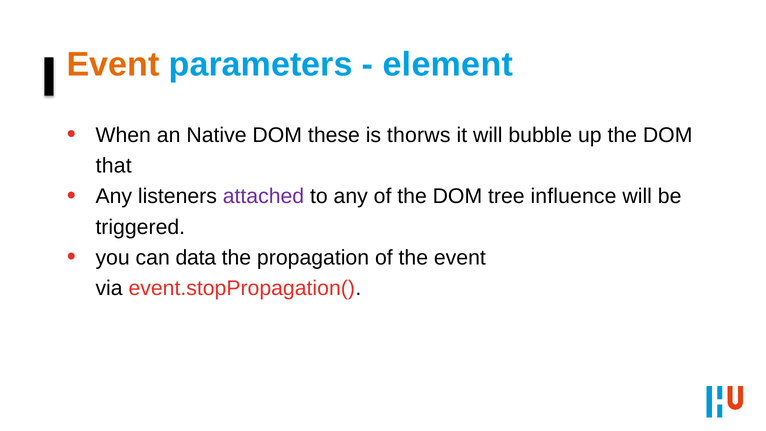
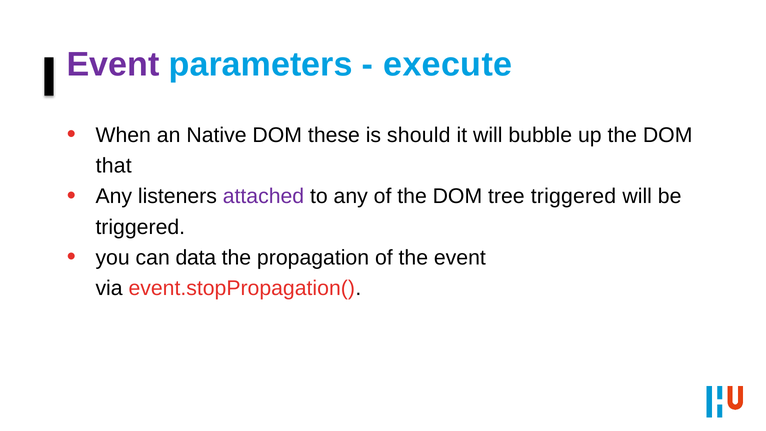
Event at (113, 64) colour: orange -> purple
element: element -> execute
thorws: thorws -> should
tree influence: influence -> triggered
